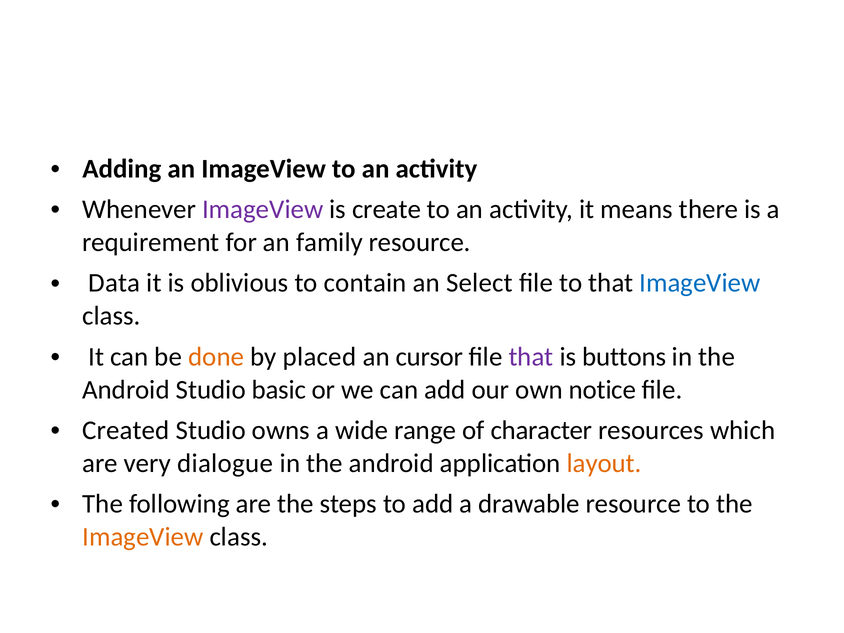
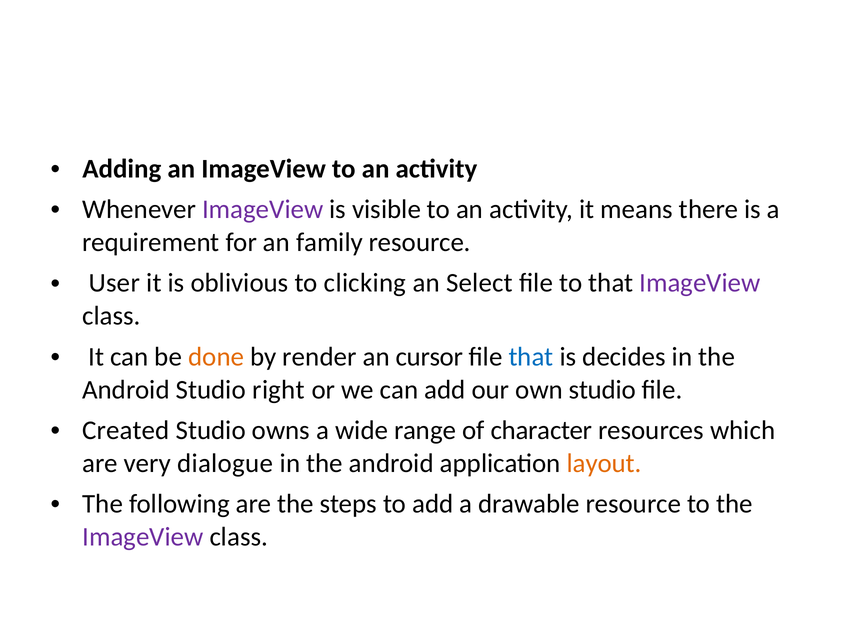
create: create -> visible
Data: Data -> User
contain: contain -> clicking
ImageView at (700, 283) colour: blue -> purple
placed: placed -> render
that at (531, 357) colour: purple -> blue
buttons: buttons -> decides
basic: basic -> right
own notice: notice -> studio
ImageView at (143, 537) colour: orange -> purple
